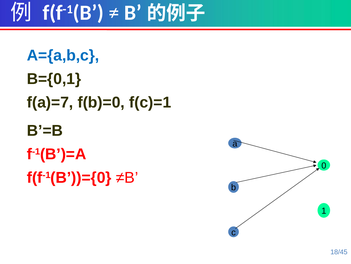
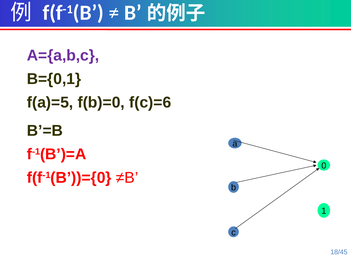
A={a,b,c colour: blue -> purple
f(a)=7: f(a)=7 -> f(a)=5
f(c)=1: f(c)=1 -> f(c)=6
